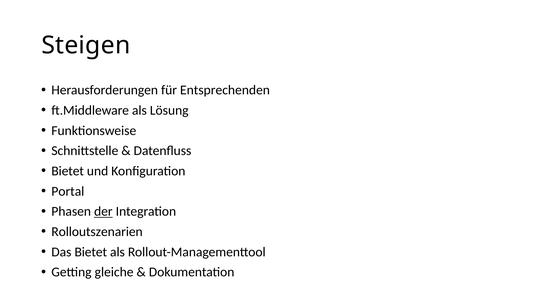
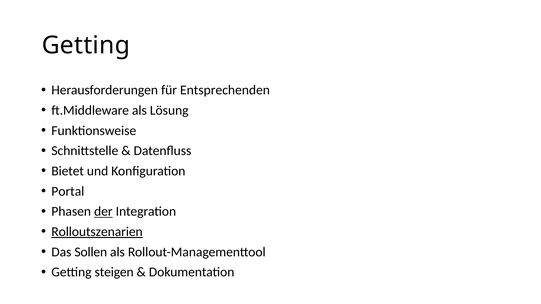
Steigen at (86, 45): Steigen -> Getting
Rolloutszenarien underline: none -> present
Das Bietet: Bietet -> Sollen
gleiche: gleiche -> steigen
